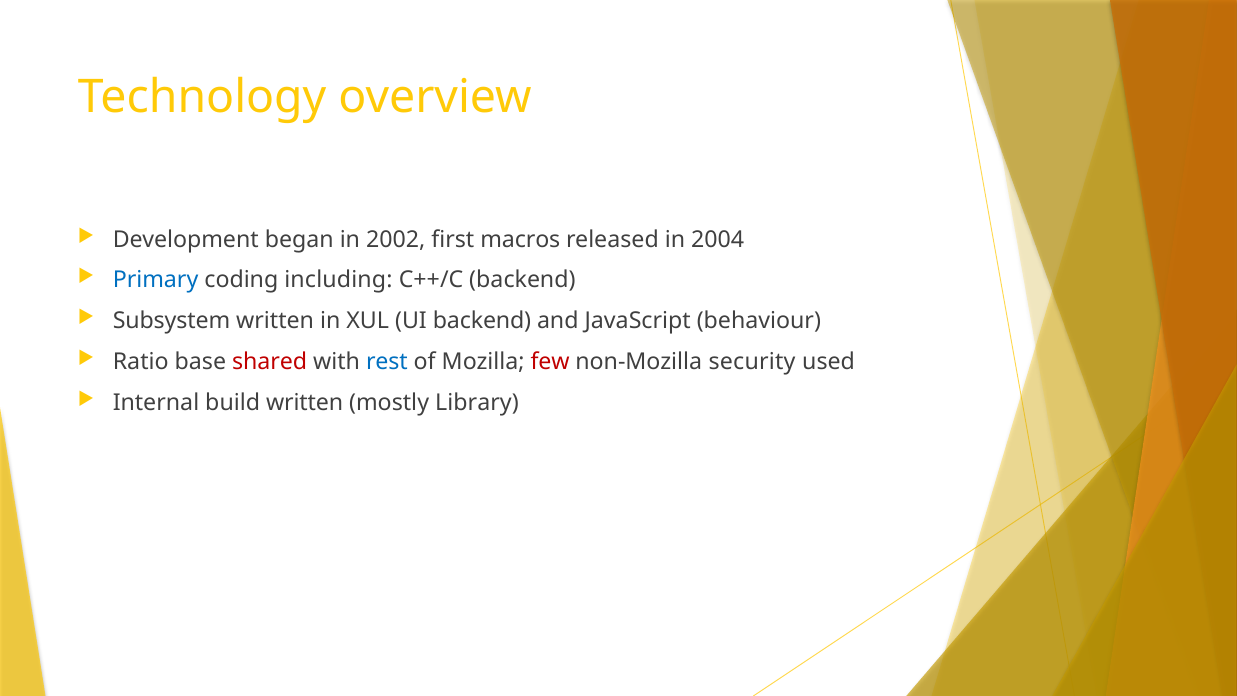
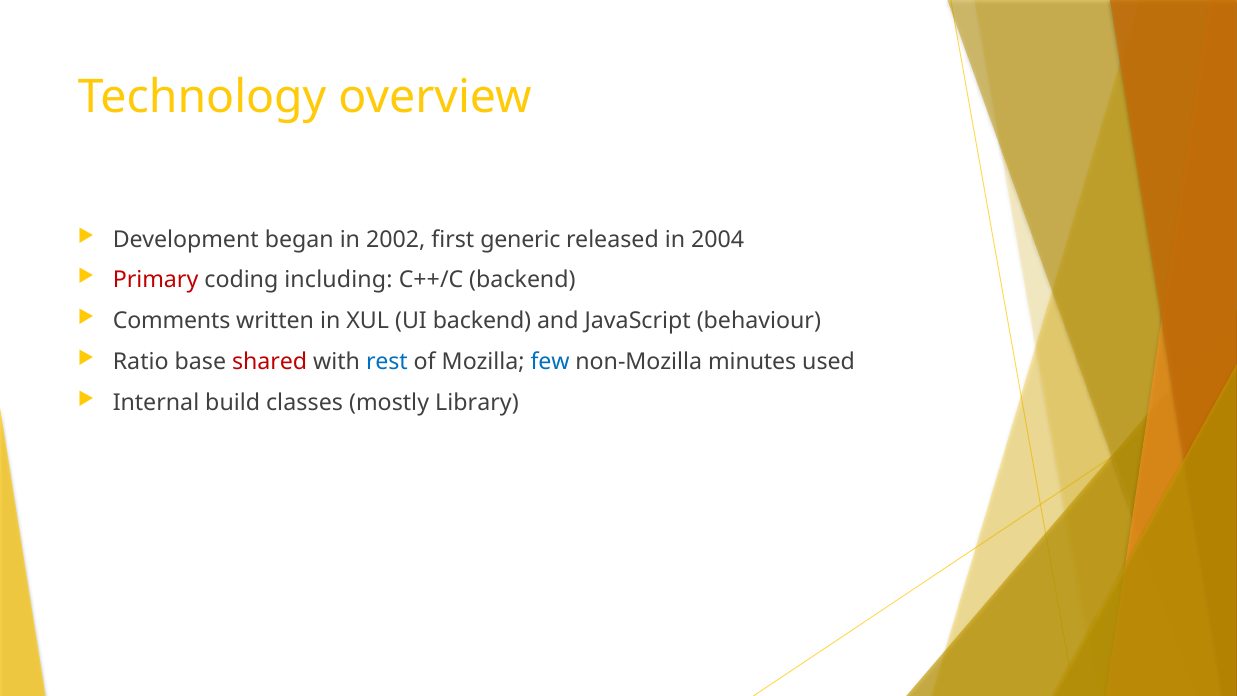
macros: macros -> generic
Primary colour: blue -> red
Subsystem: Subsystem -> Comments
few colour: red -> blue
security: security -> minutes
build written: written -> classes
